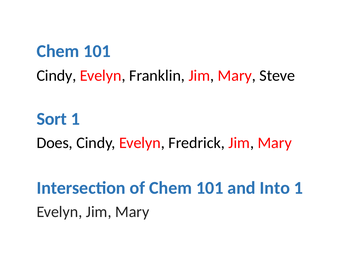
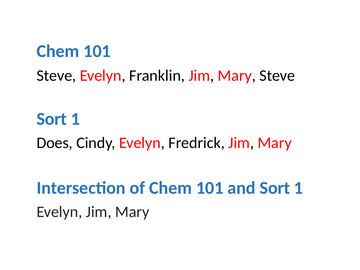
Cindy at (56, 75): Cindy -> Steve
and Into: Into -> Sort
